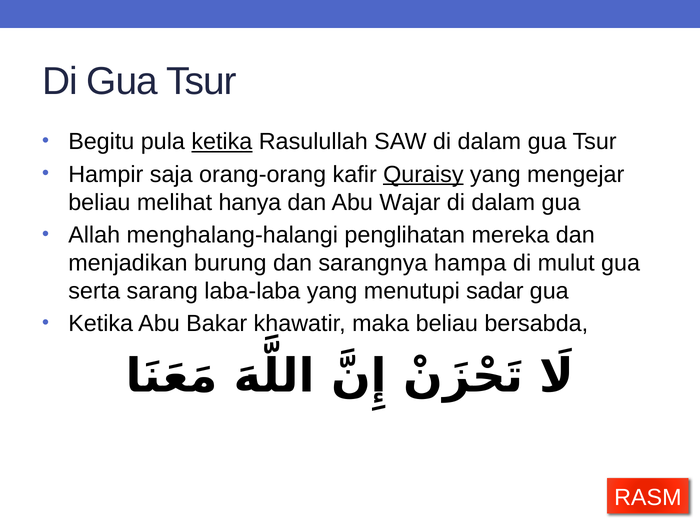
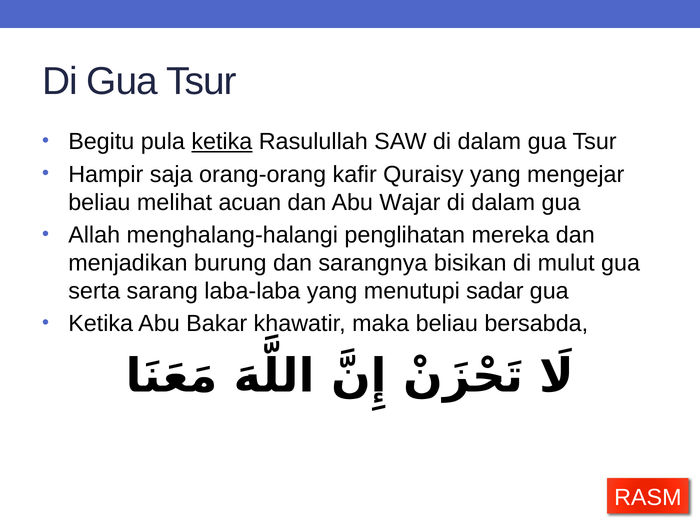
Quraisy underline: present -> none
hanya: hanya -> acuan
hampa: hampa -> bisikan
